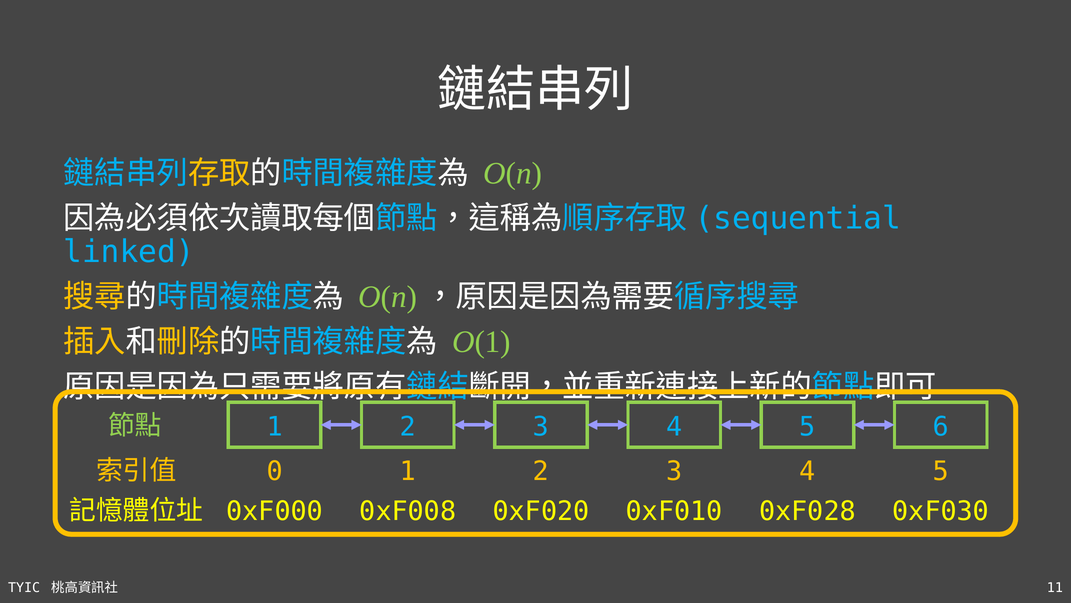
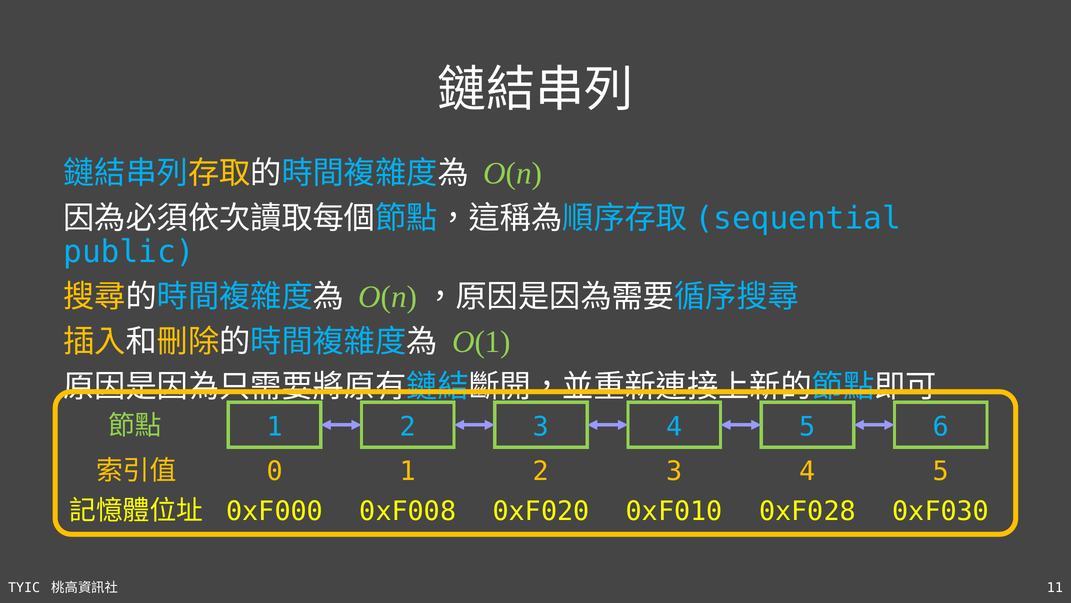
linked: linked -> public
